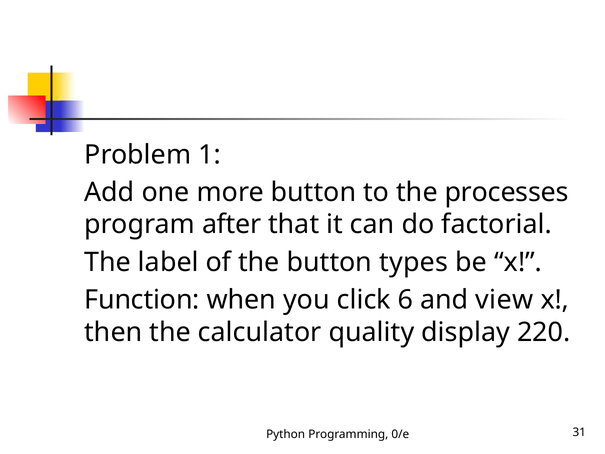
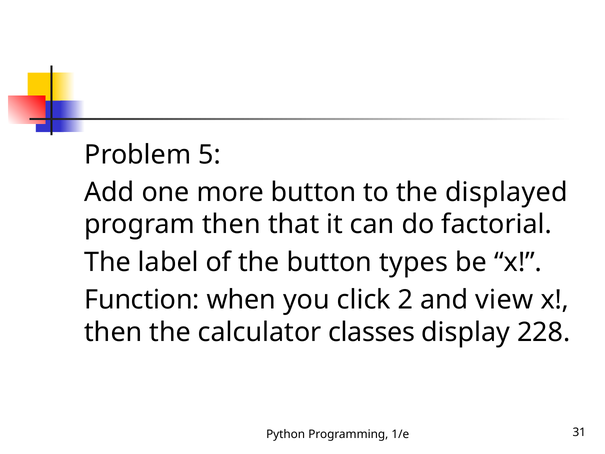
1: 1 -> 5
processes: processes -> displayed
program after: after -> then
6: 6 -> 2
quality: quality -> classes
220: 220 -> 228
0/e: 0/e -> 1/e
